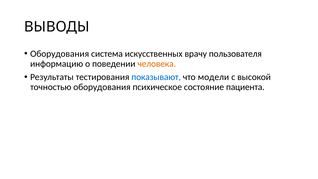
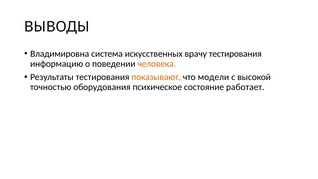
Оборудования at (60, 54): Оборудования -> Владимировна
врачу пользователя: пользователя -> тестирования
показывают colour: blue -> orange
пациента: пациента -> работает
